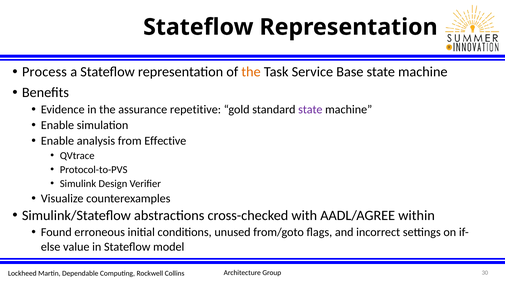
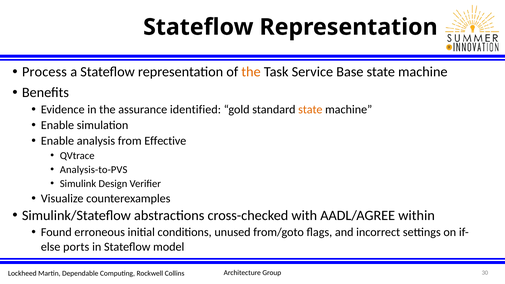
repetitive: repetitive -> identified
state at (310, 109) colour: purple -> orange
Protocol-to-PVS: Protocol-to-PVS -> Analysis-to-PVS
value: value -> ports
